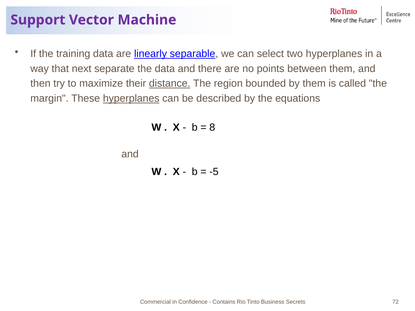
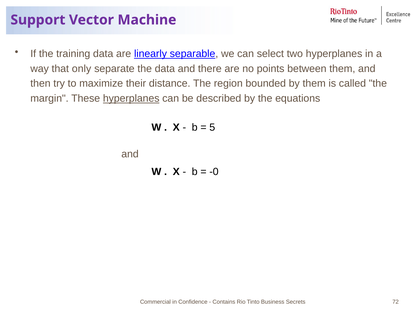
next: next -> only
distance underline: present -> none
8: 8 -> 5
-5: -5 -> -0
